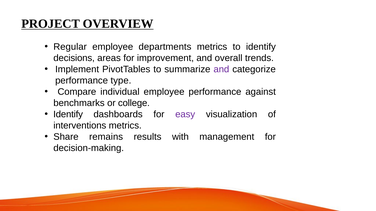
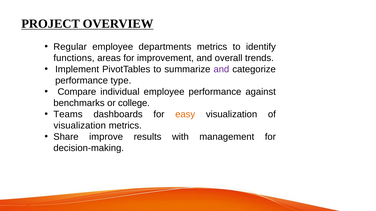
decisions: decisions -> functions
Identify at (68, 115): Identify -> Teams
easy colour: purple -> orange
interventions at (80, 126): interventions -> visualization
remains: remains -> improve
